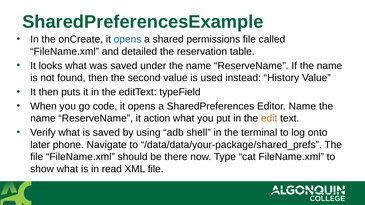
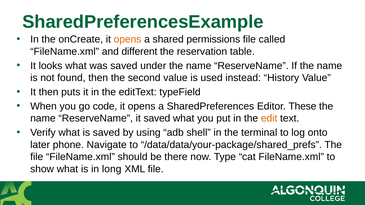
opens at (128, 39) colour: blue -> orange
detailed: detailed -> different
Editor Name: Name -> These
it action: action -> saved
read: read -> long
